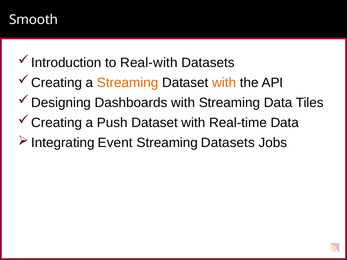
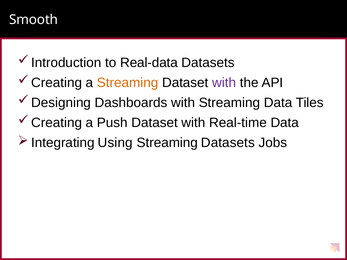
Real-with: Real-with -> Real-data
with at (224, 83) colour: orange -> purple
Event: Event -> Using
